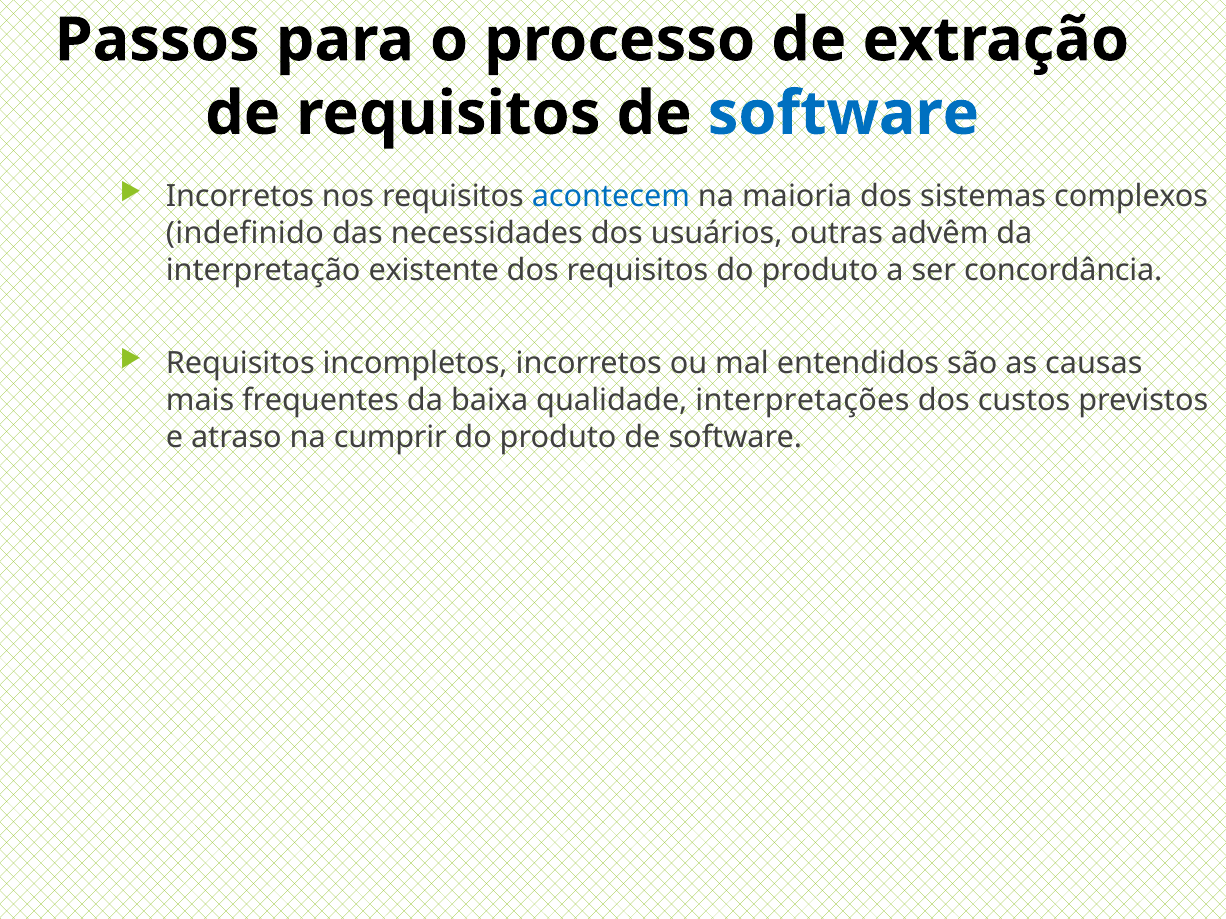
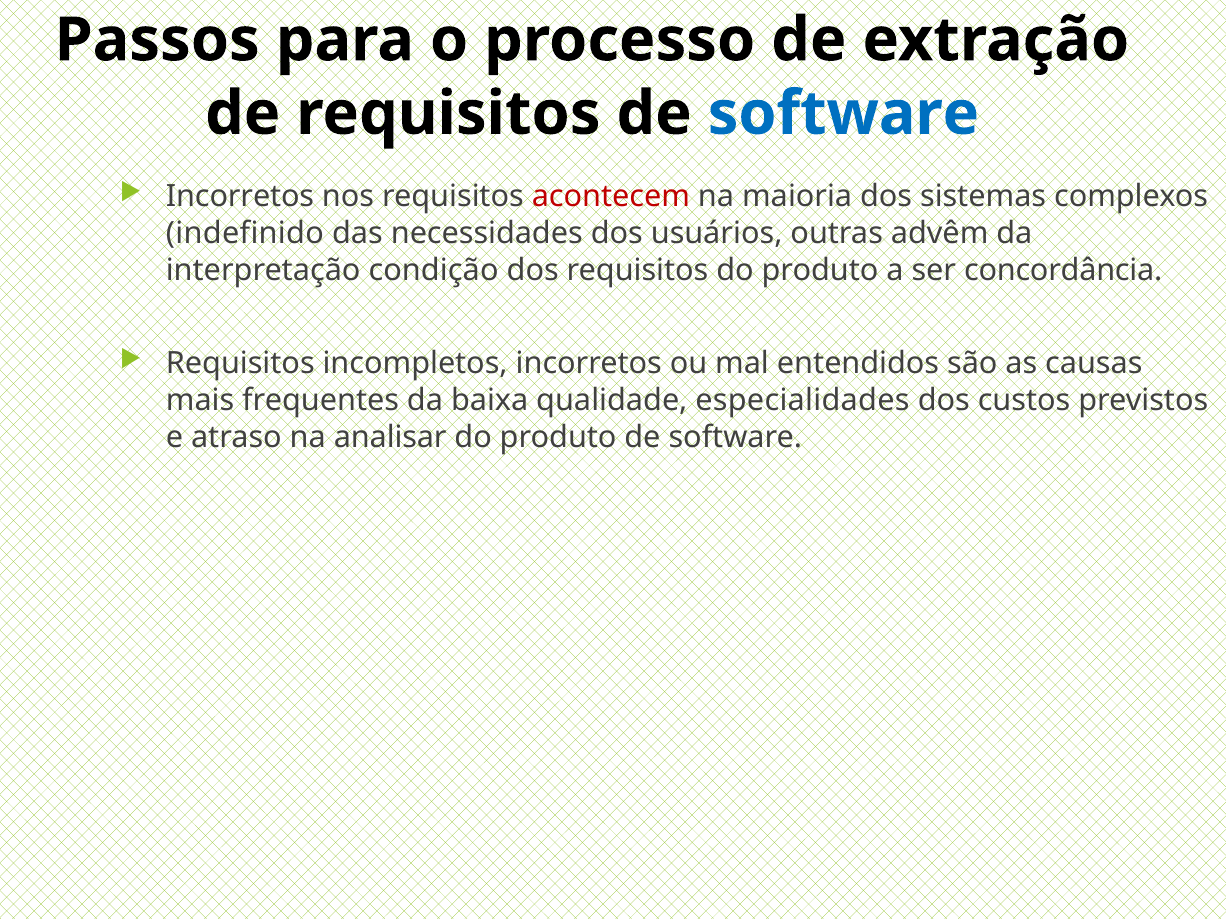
acontecem colour: blue -> red
existente: existente -> condição
interpretações: interpretações -> especialidades
cumprir: cumprir -> analisar
